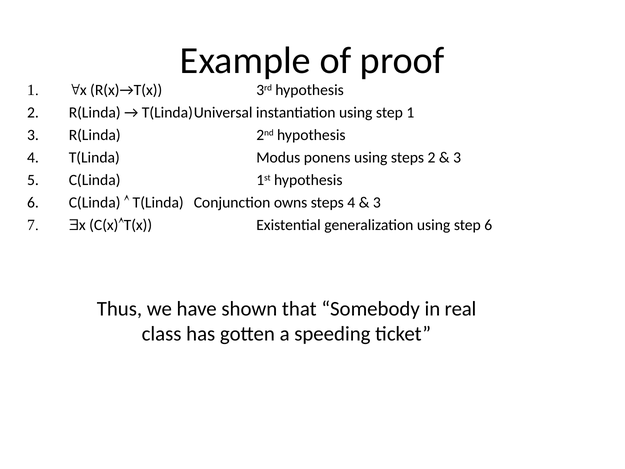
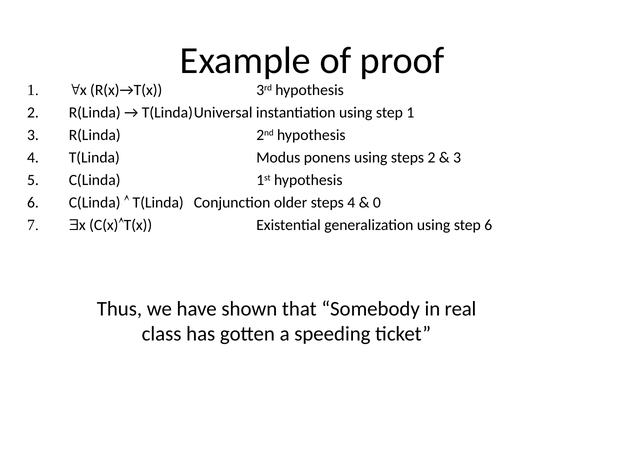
owns: owns -> older
3 at (377, 203): 3 -> 0
